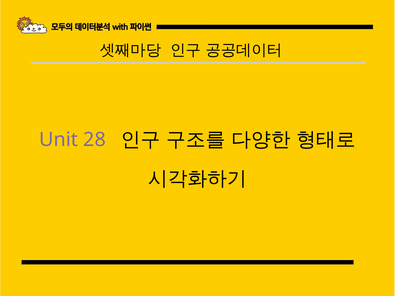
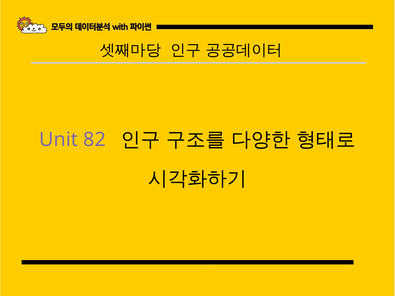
28: 28 -> 82
